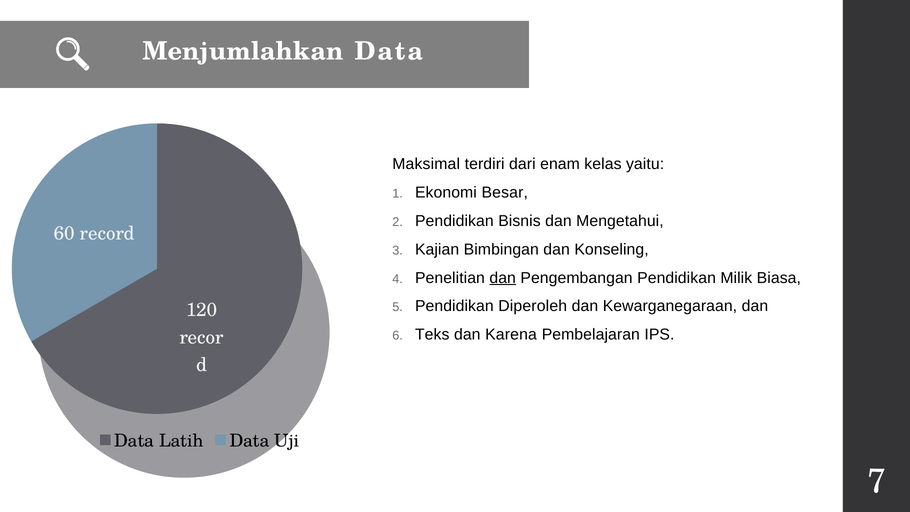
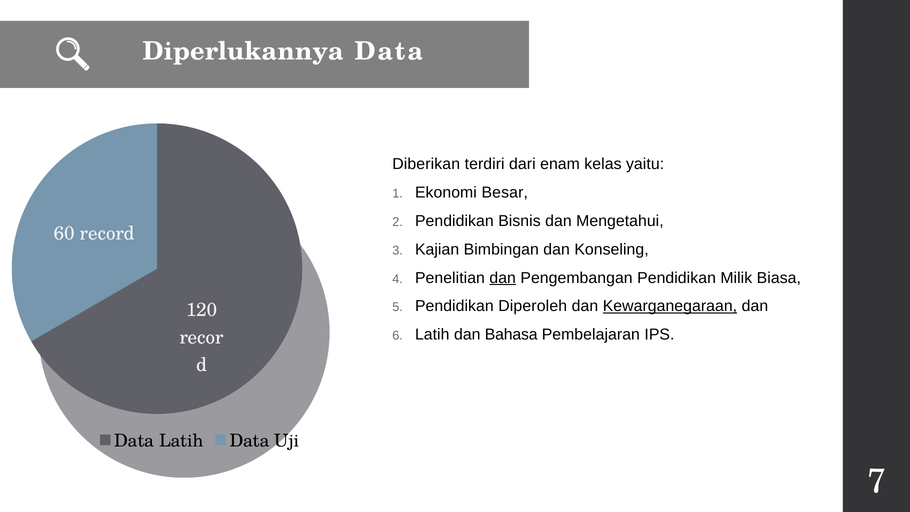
Menjumlahkan: Menjumlahkan -> Diperlukannya
Maksimal: Maksimal -> Diberikan
Kewarganegaraan underline: none -> present
Teks at (432, 335): Teks -> Latih
Karena: Karena -> Bahasa
